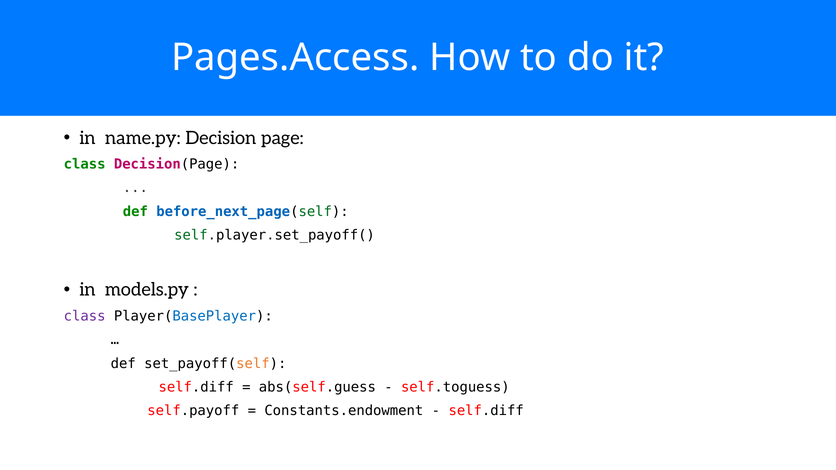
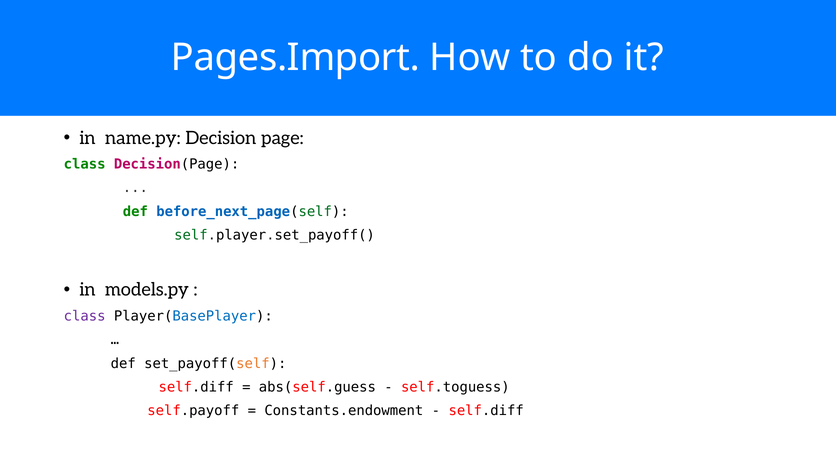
Pages.Access: Pages.Access -> Pages.Import
